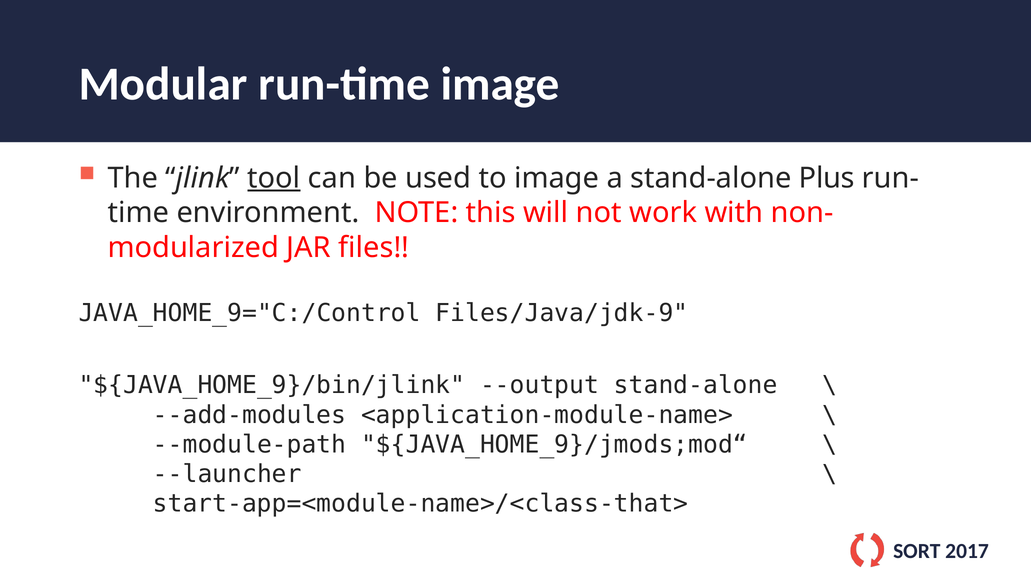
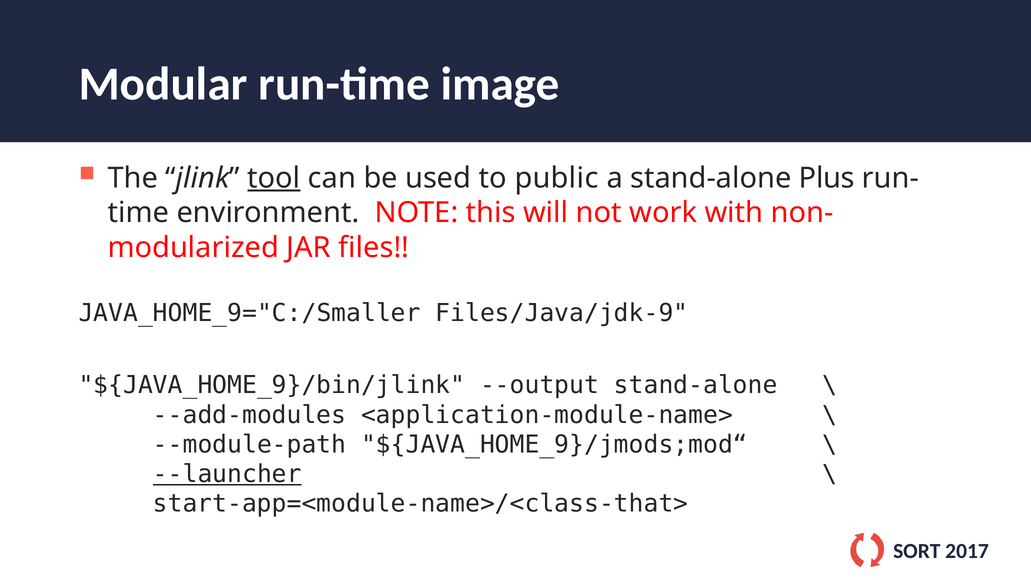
to image: image -> public
JAVA_HOME_9="C:/Control: JAVA_HOME_9="C:/Control -> JAVA_HOME_9="C:/Smaller
--launcher underline: none -> present
